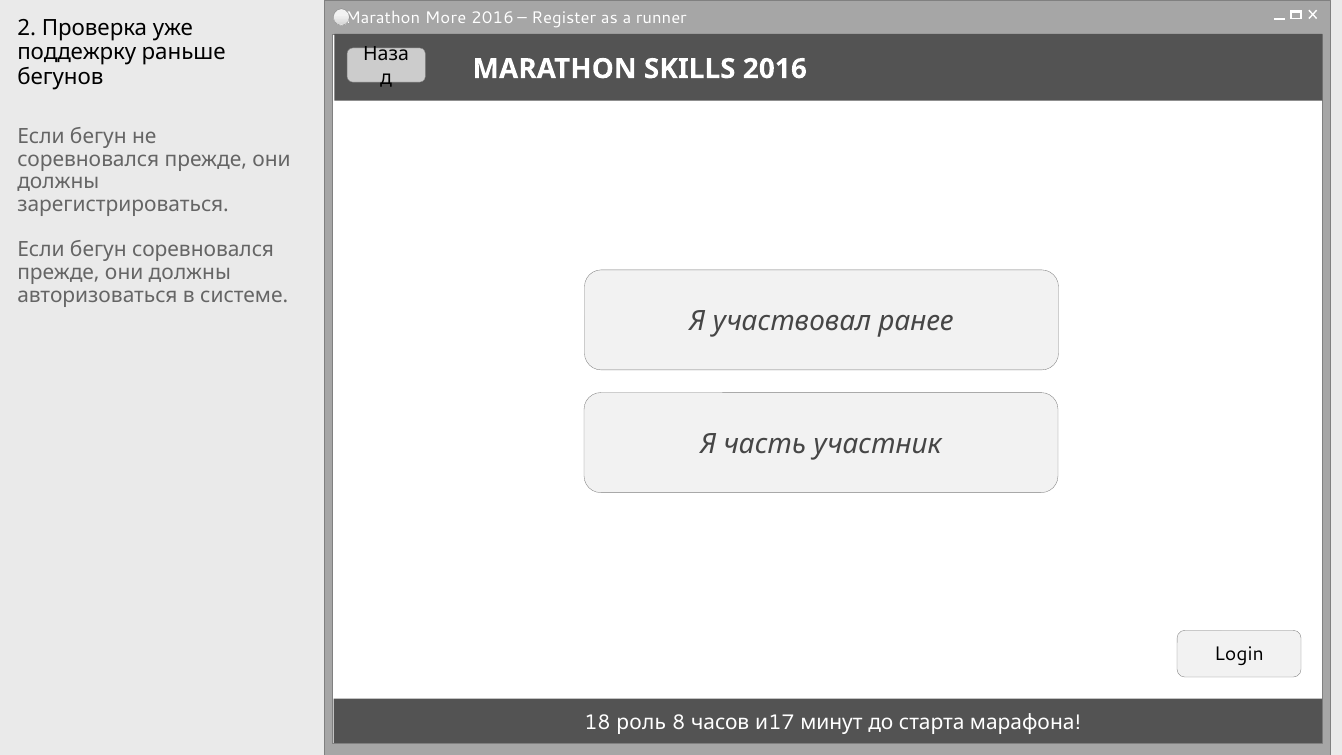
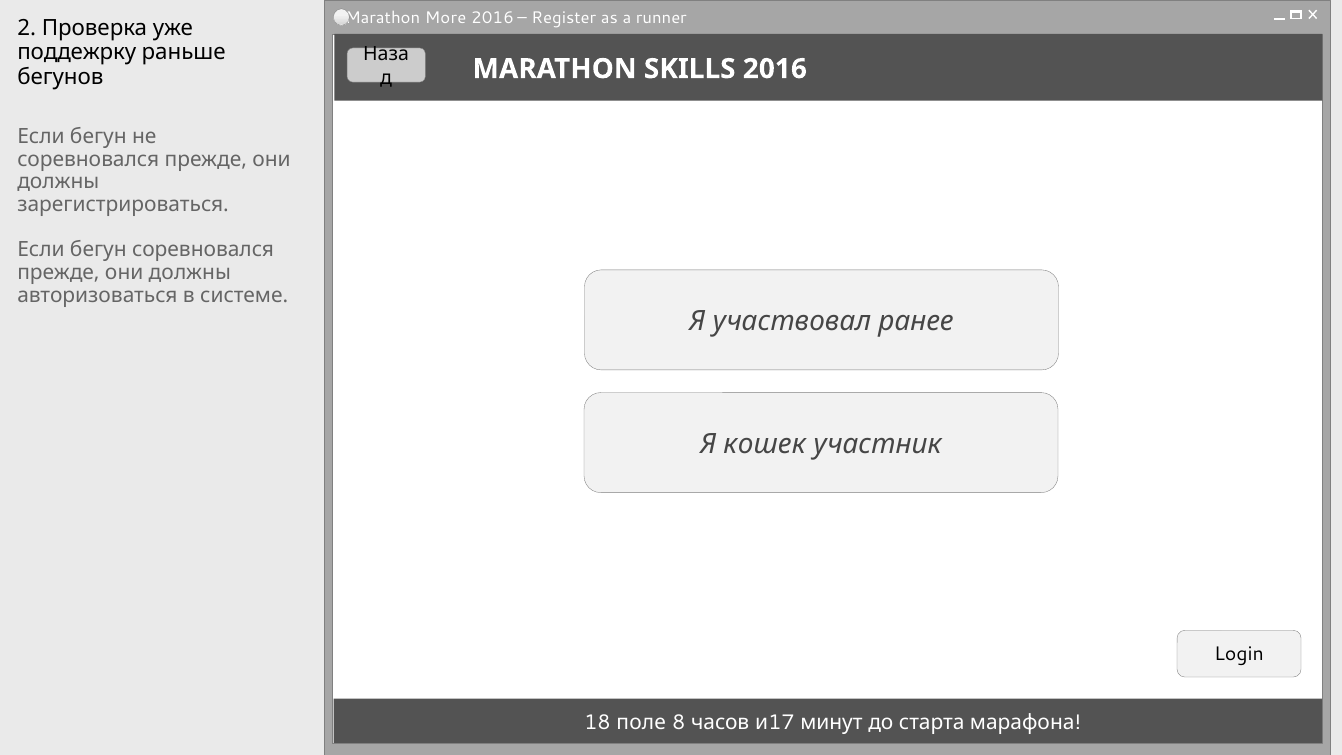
часть: часть -> кошек
роль: роль -> поле
